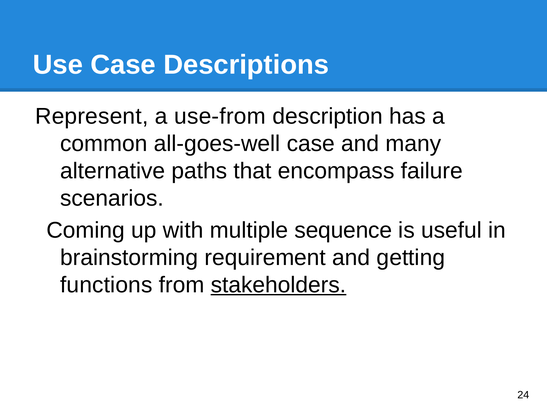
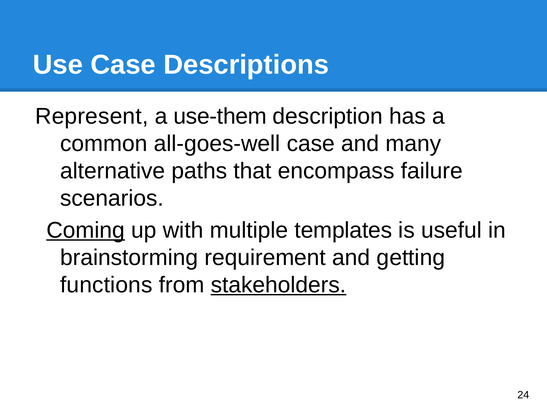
use-from: use-from -> use-them
Coming underline: none -> present
sequence: sequence -> templates
